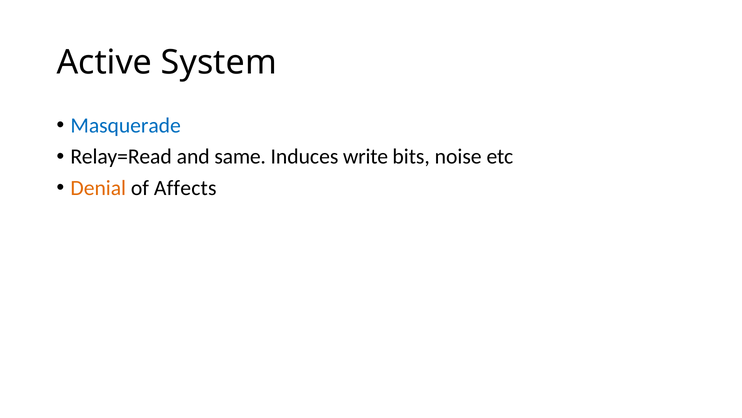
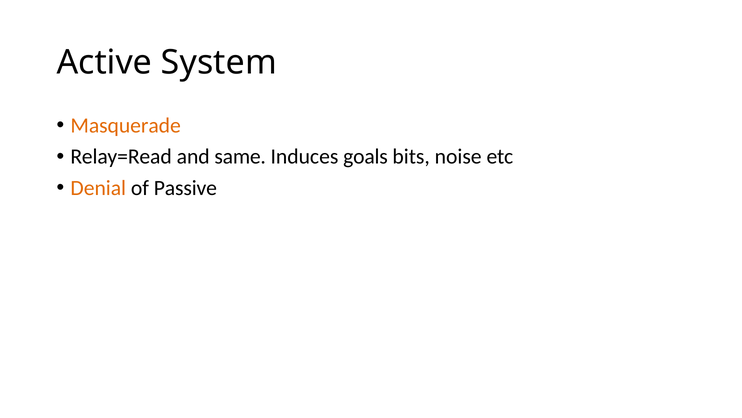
Masquerade colour: blue -> orange
write: write -> goals
Affects: Affects -> Passive
